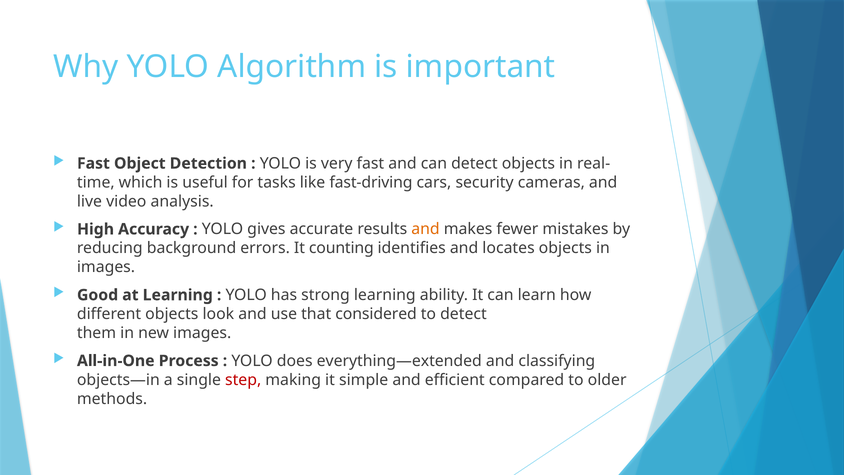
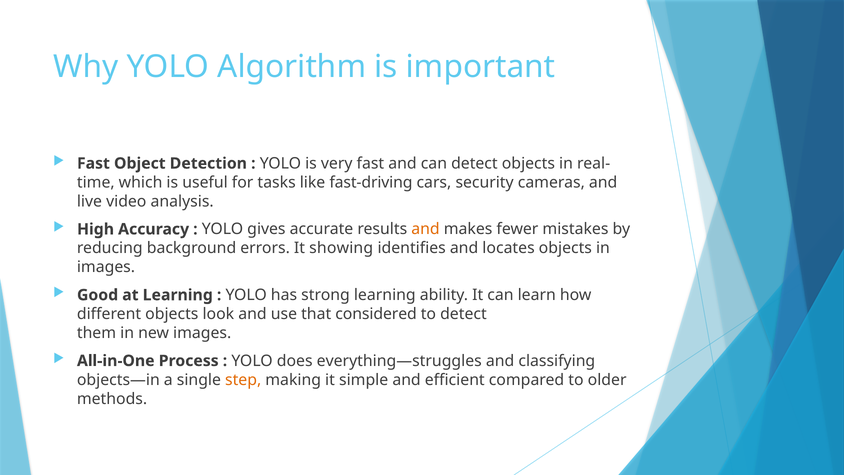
counting: counting -> showing
everything—extended: everything—extended -> everything—struggles
step colour: red -> orange
